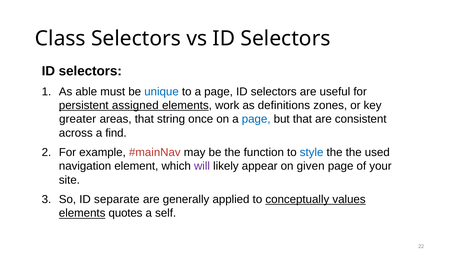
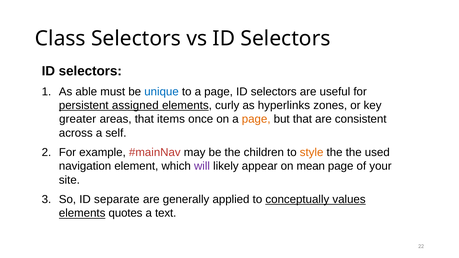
work: work -> curly
definitions: definitions -> hyperlinks
string: string -> items
page at (256, 119) colour: blue -> orange
find: find -> self
function: function -> children
style colour: blue -> orange
given: given -> mean
self: self -> text
